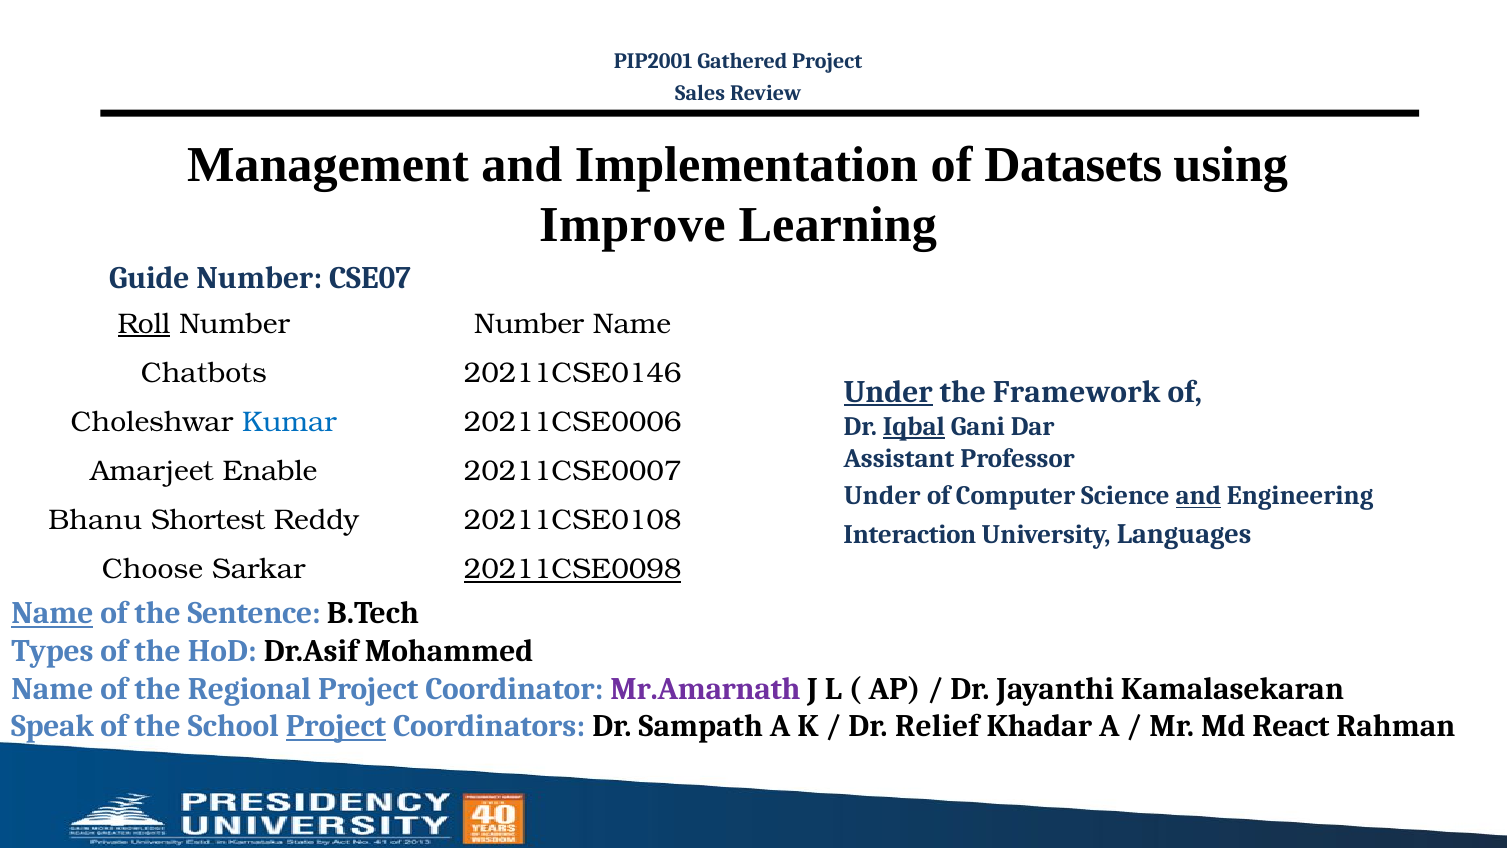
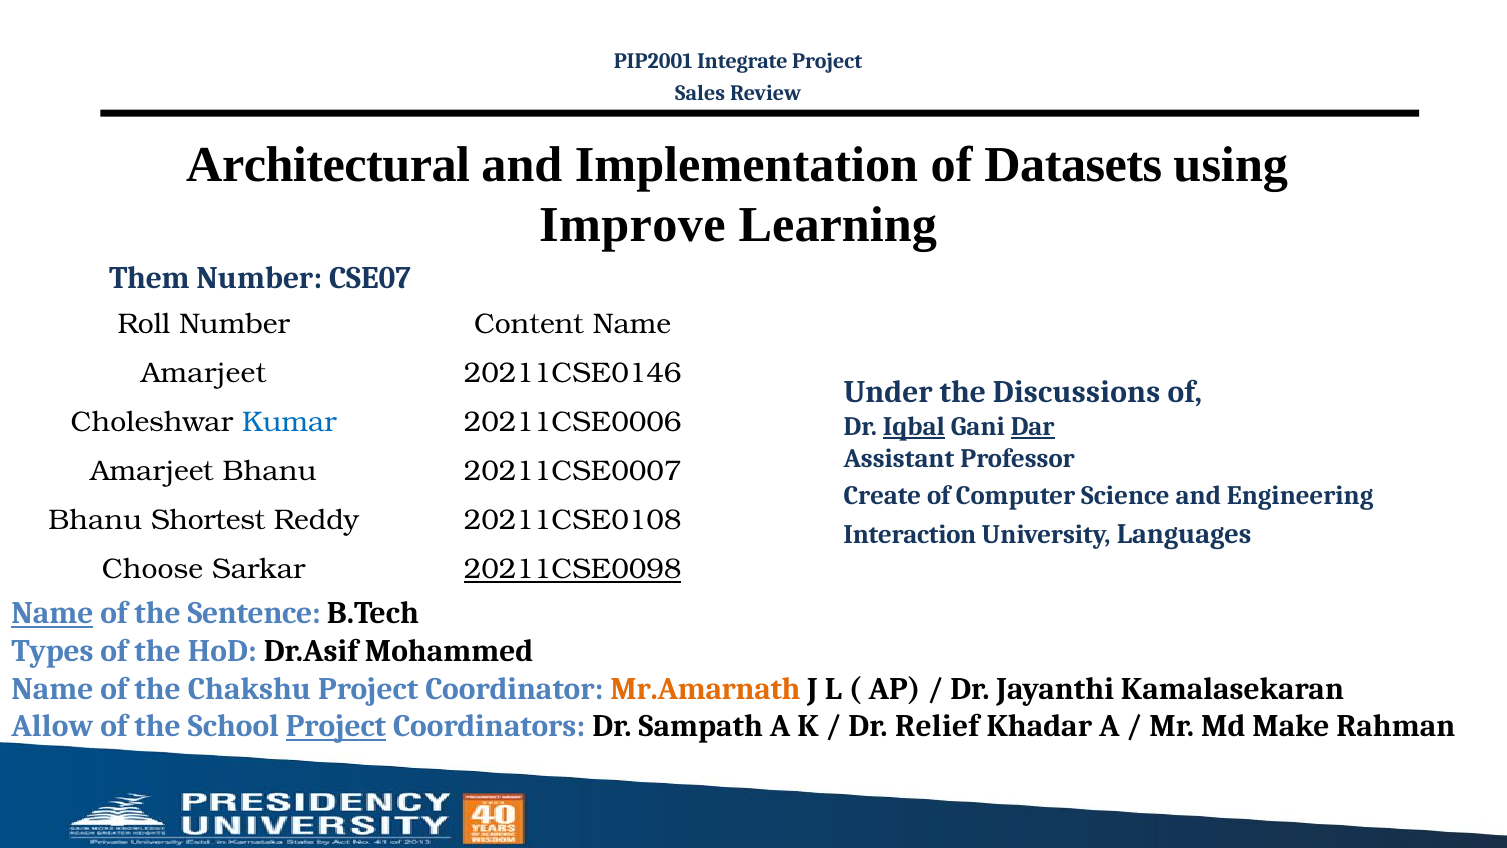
Gathered: Gathered -> Integrate
Management: Management -> Architectural
Guide: Guide -> Them
Roll underline: present -> none
Number Number: Number -> Content
Chatbots at (204, 373): Chatbots -> Amarjeet
Under at (888, 392) underline: present -> none
Framework: Framework -> Discussions
Dar underline: none -> present
Amarjeet Enable: Enable -> Bhanu
Under at (882, 496): Under -> Create
and at (1198, 496) underline: present -> none
Regional: Regional -> Chakshu
Mr.Amarnath colour: purple -> orange
Speak: Speak -> Allow
React: React -> Make
